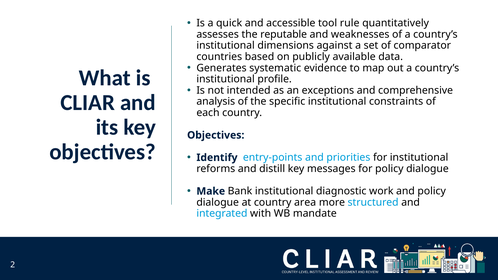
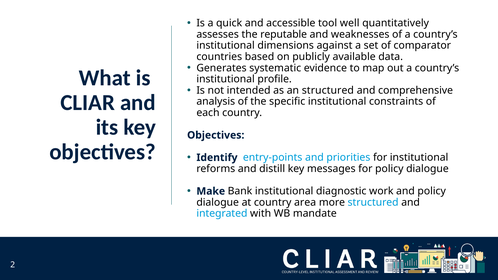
rule: rule -> well
an exceptions: exceptions -> structured
